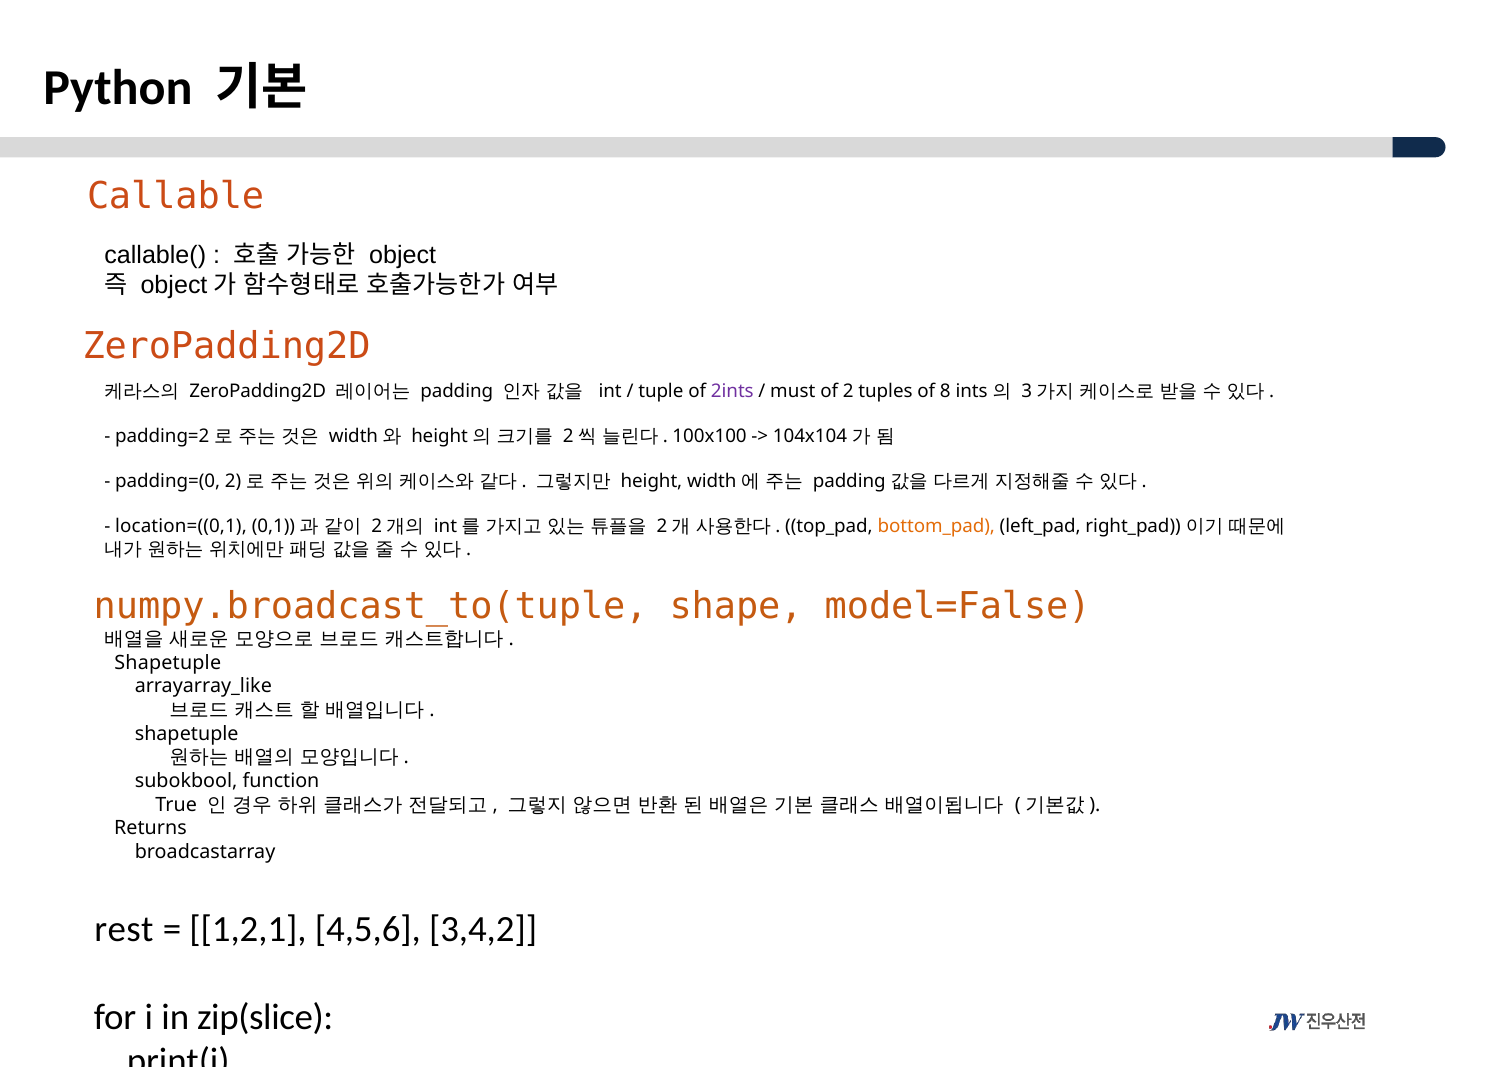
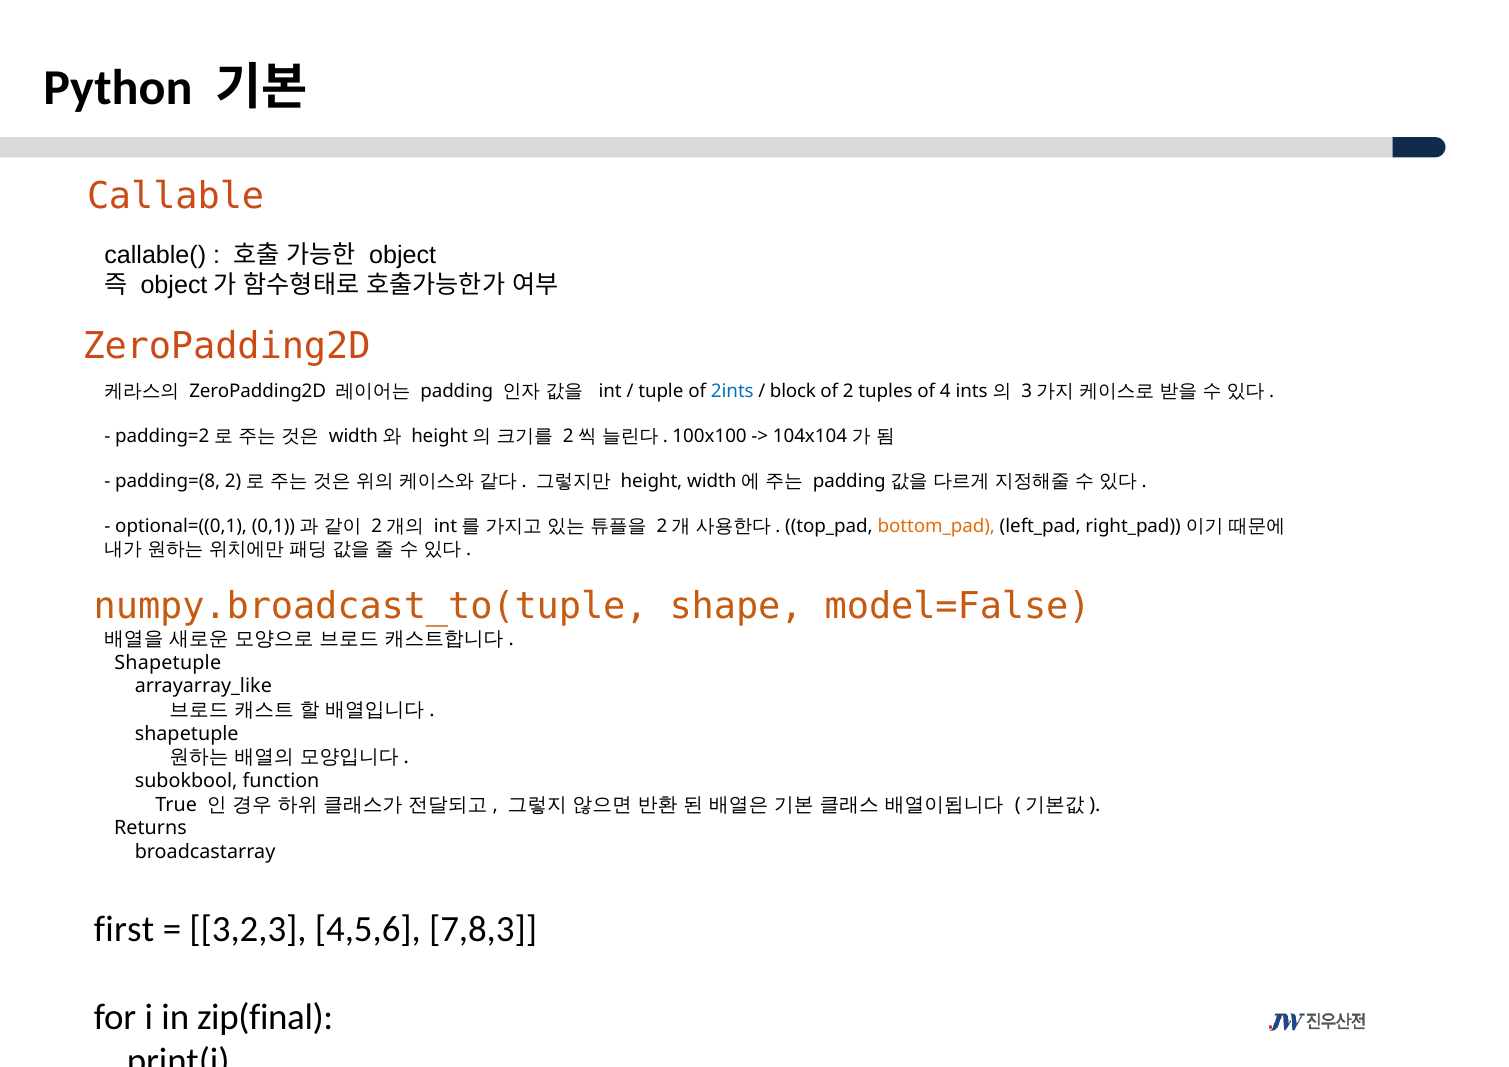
2ints colour: purple -> blue
must: must -> block
of 8: 8 -> 4
padding=(0: padding=(0 -> padding=(8
location=((0,1: location=((0,1 -> optional=((0,1
rest: rest -> first
1,2,1: 1,2,1 -> 3,2,3
3,4,2: 3,4,2 -> 7,8,3
zip(slice: zip(slice -> zip(final
